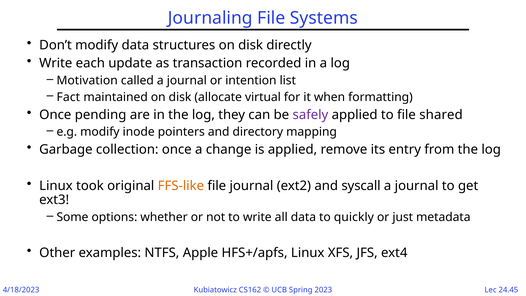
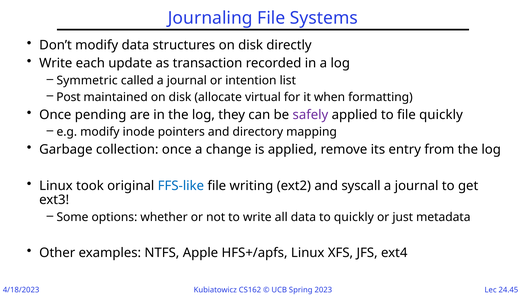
Motivation: Motivation -> Symmetric
Fact: Fact -> Post
file shared: shared -> quickly
FFS-like colour: orange -> blue
file journal: journal -> writing
